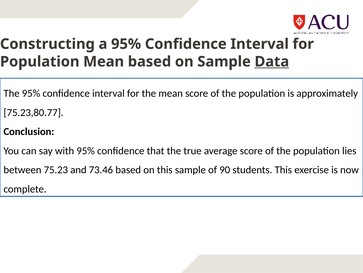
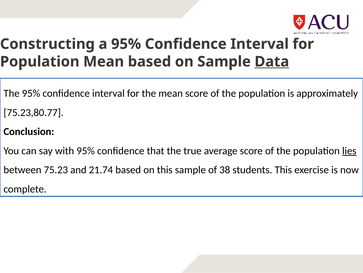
lies underline: none -> present
73.46: 73.46 -> 21.74
90: 90 -> 38
